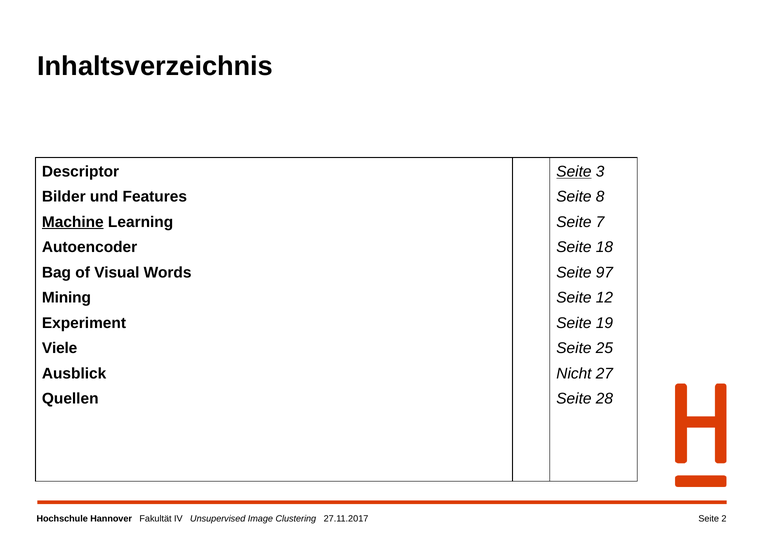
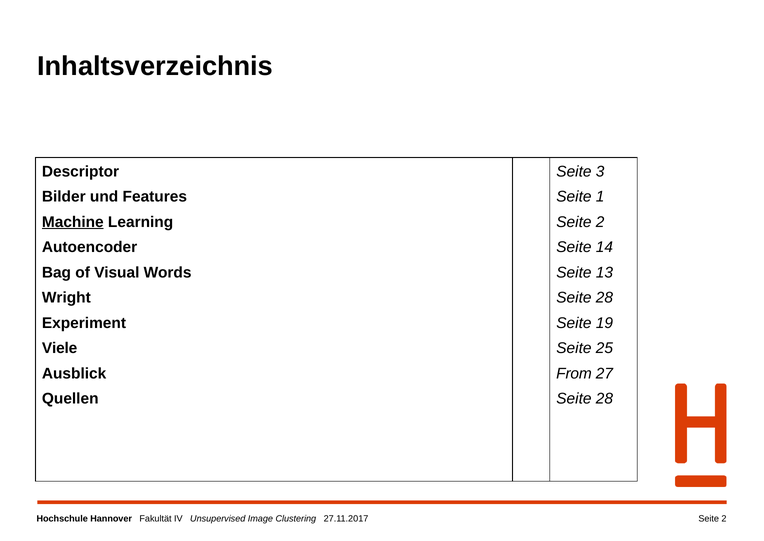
Seite at (574, 171) underline: present -> none
8: 8 -> 1
7 at (600, 222): 7 -> 2
18: 18 -> 14
97: 97 -> 13
Mining: Mining -> Wright
12 at (604, 297): 12 -> 28
Nicht: Nicht -> From
